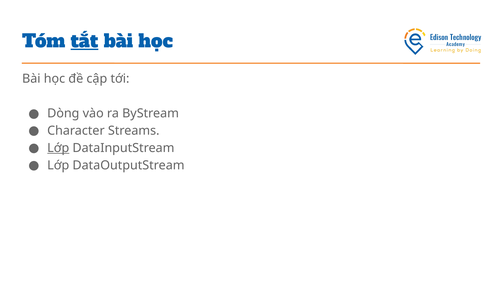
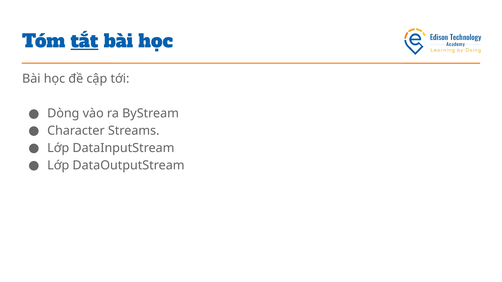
Lớp at (58, 148) underline: present -> none
